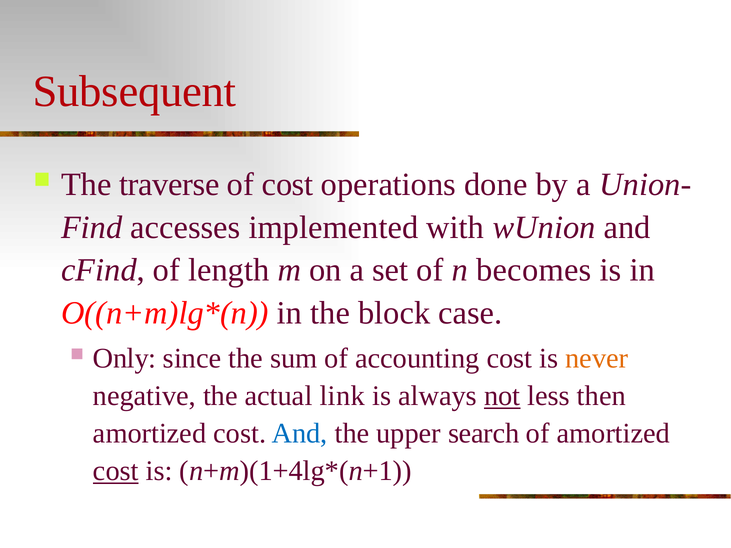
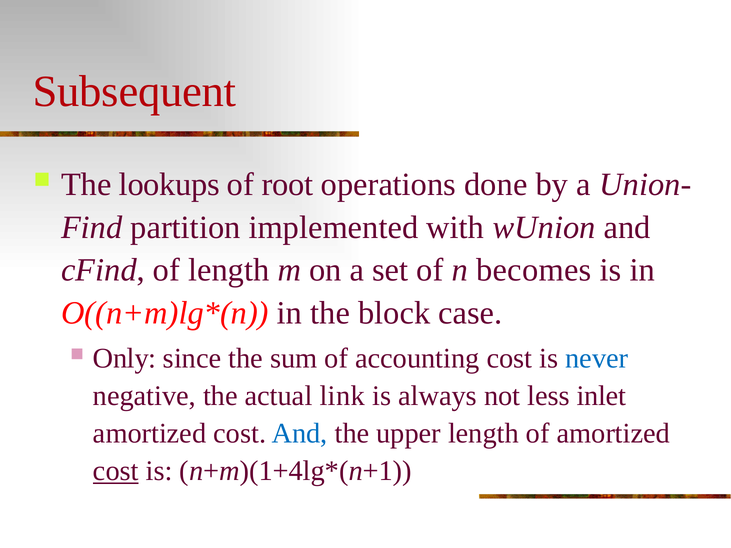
traverse: traverse -> lookups
of cost: cost -> root
accesses: accesses -> partition
never colour: orange -> blue
not underline: present -> none
then: then -> inlet
upper search: search -> length
